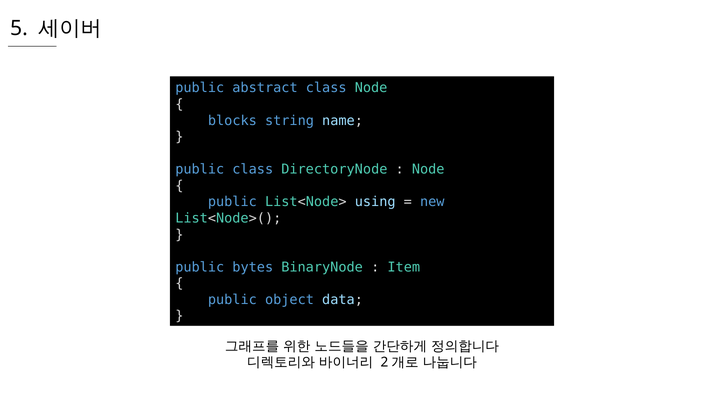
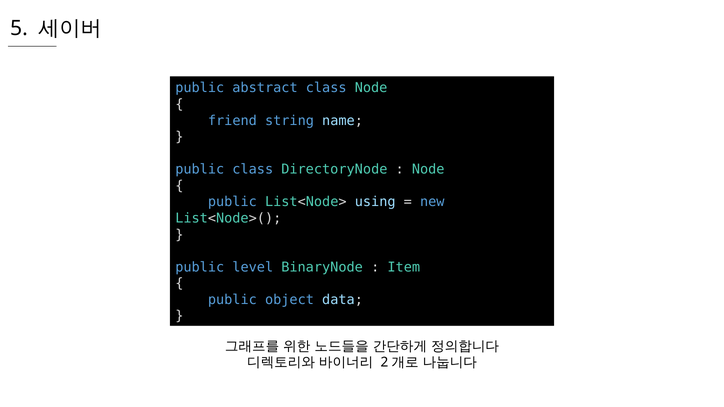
blocks: blocks -> friend
bytes: bytes -> level
